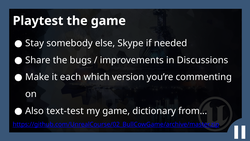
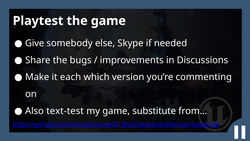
Stay: Stay -> Give
dictionary: dictionary -> substitute
